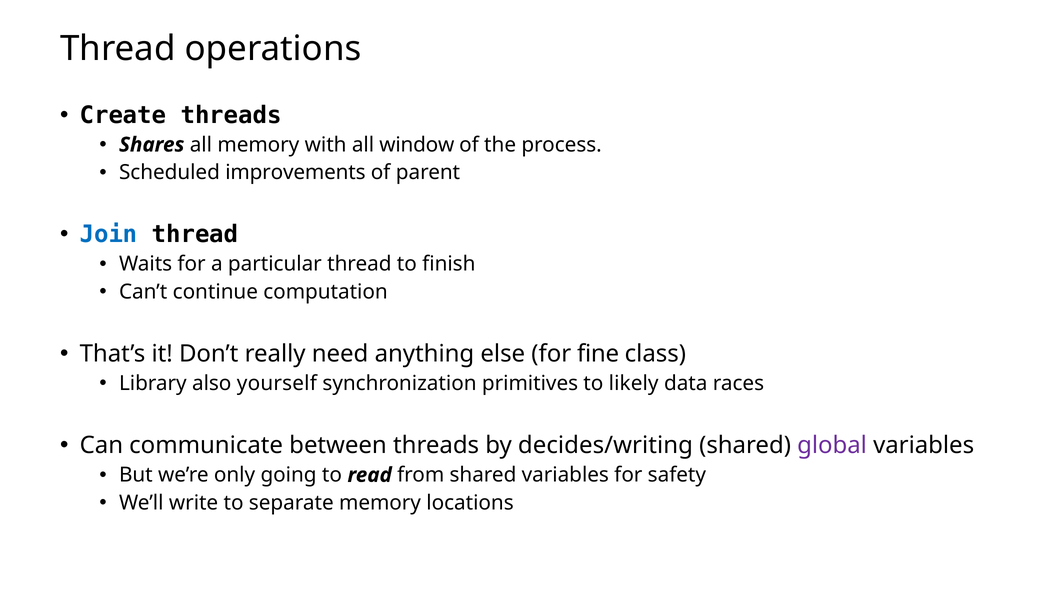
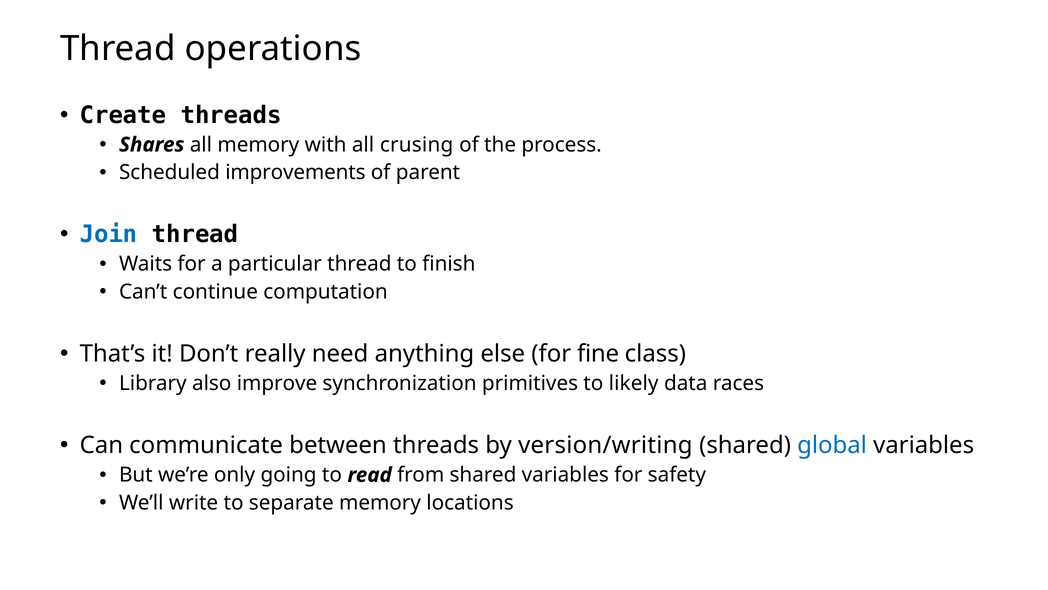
window: window -> crusing
yourself: yourself -> improve
decides/writing: decides/writing -> version/writing
global colour: purple -> blue
